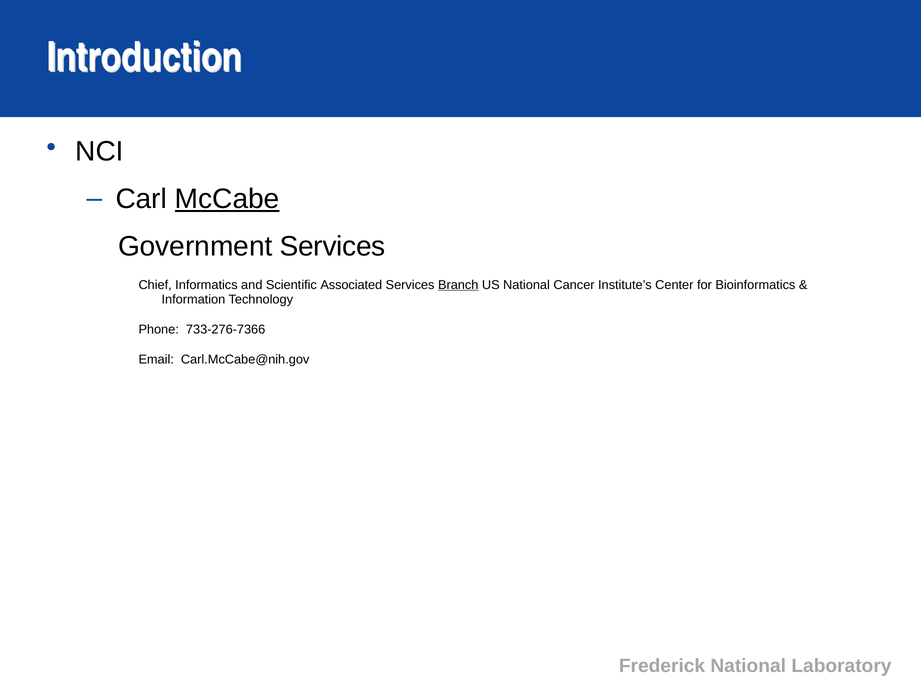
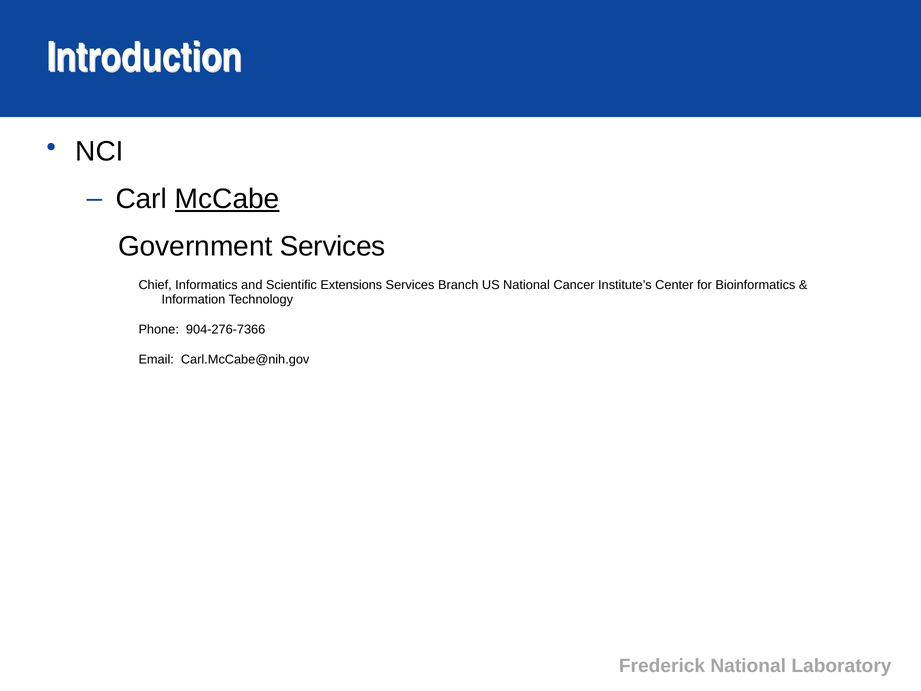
Associated: Associated -> Extensions
Branch underline: present -> none
733-276-7366: 733-276-7366 -> 904-276-7366
